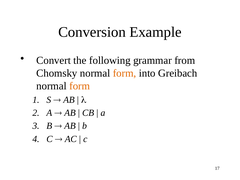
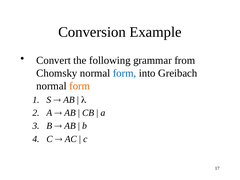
form at (125, 73) colour: orange -> blue
